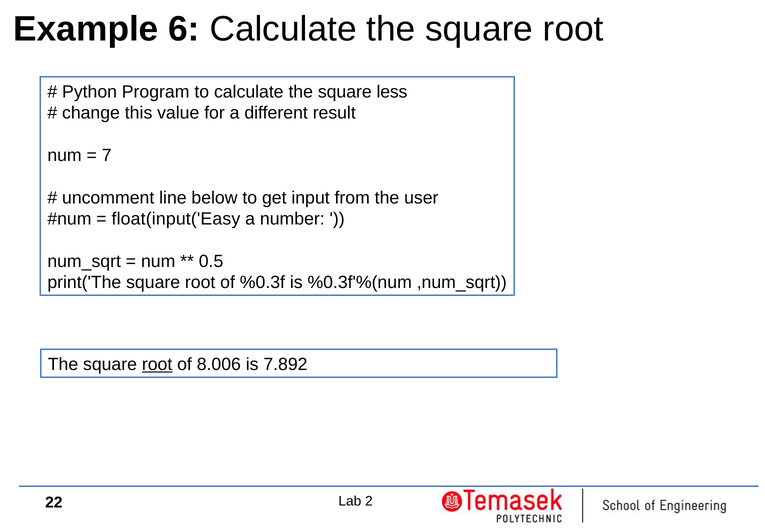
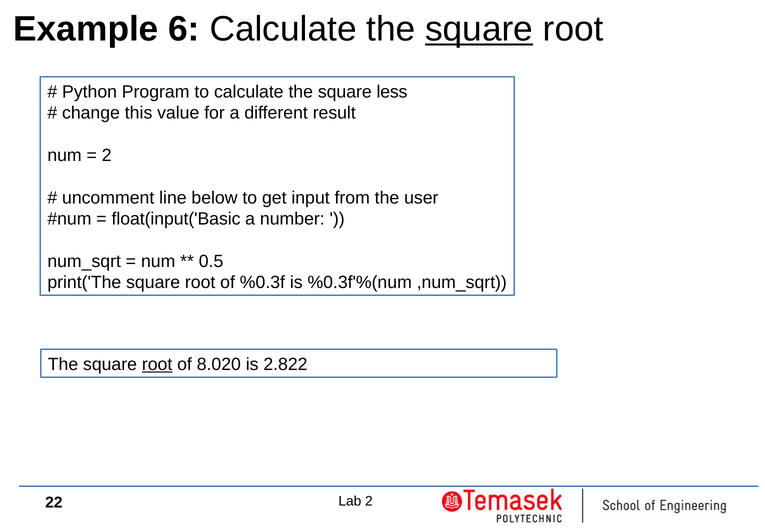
square at (479, 29) underline: none -> present
7 at (107, 155): 7 -> 2
float(input('Easy: float(input('Easy -> float(input('Basic
8.006: 8.006 -> 8.020
7.892: 7.892 -> 2.822
